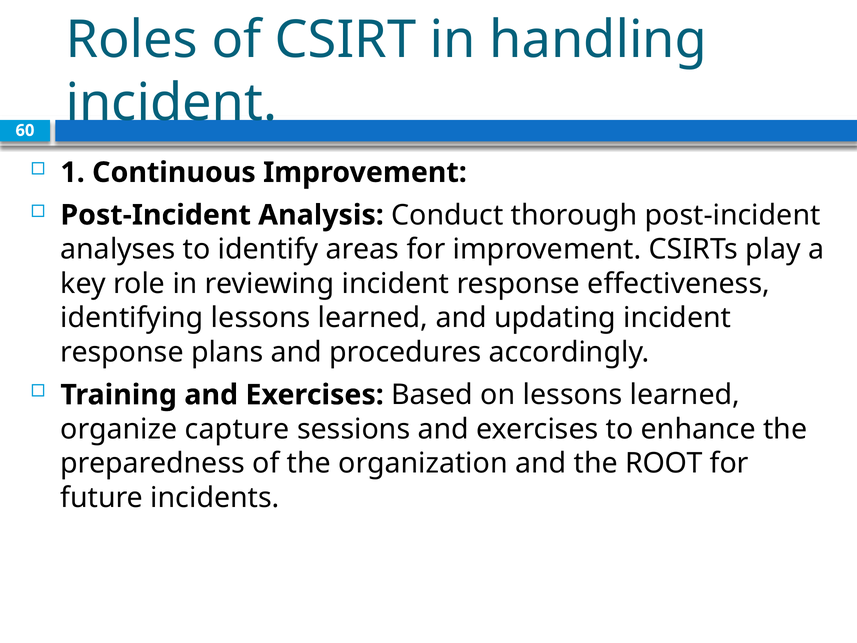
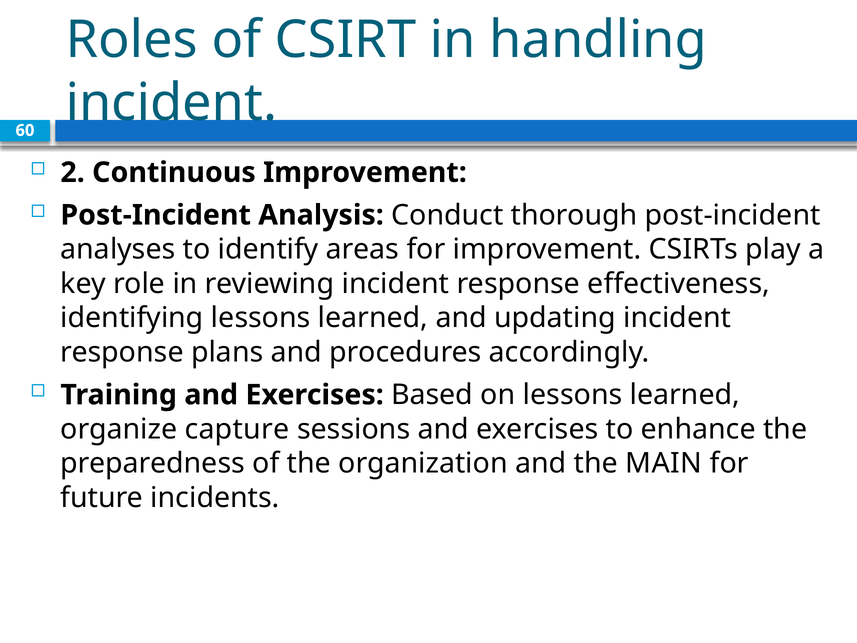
1: 1 -> 2
ROOT: ROOT -> MAIN
